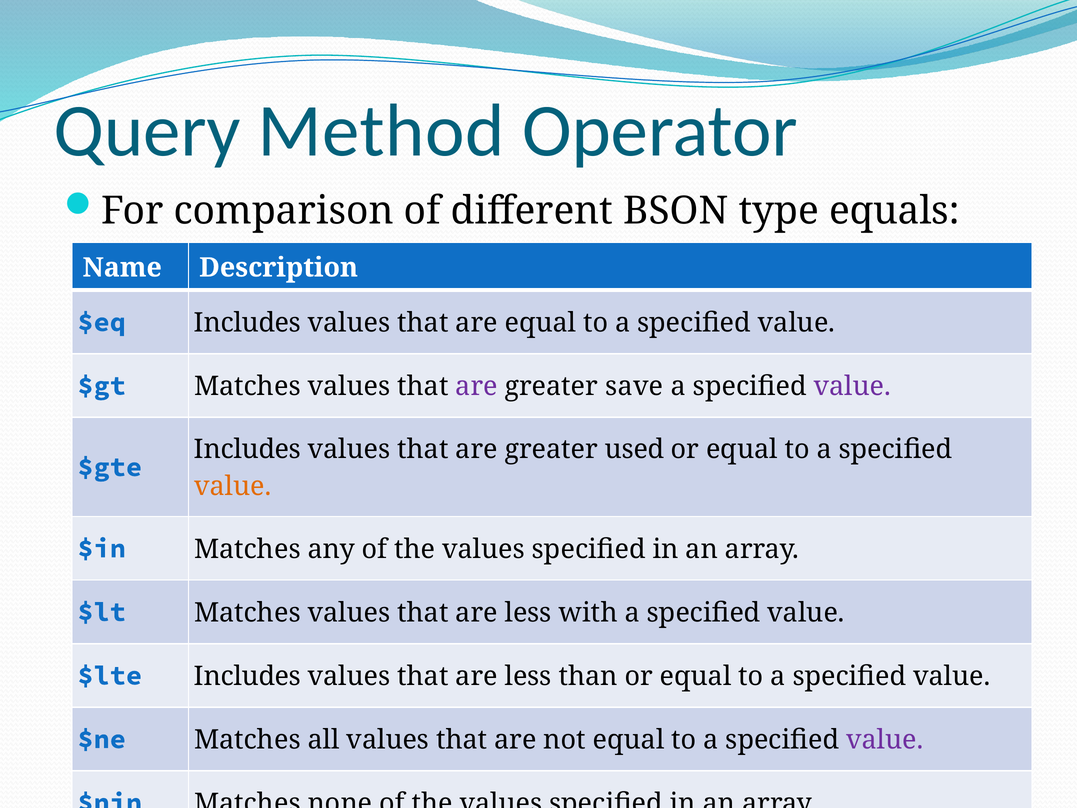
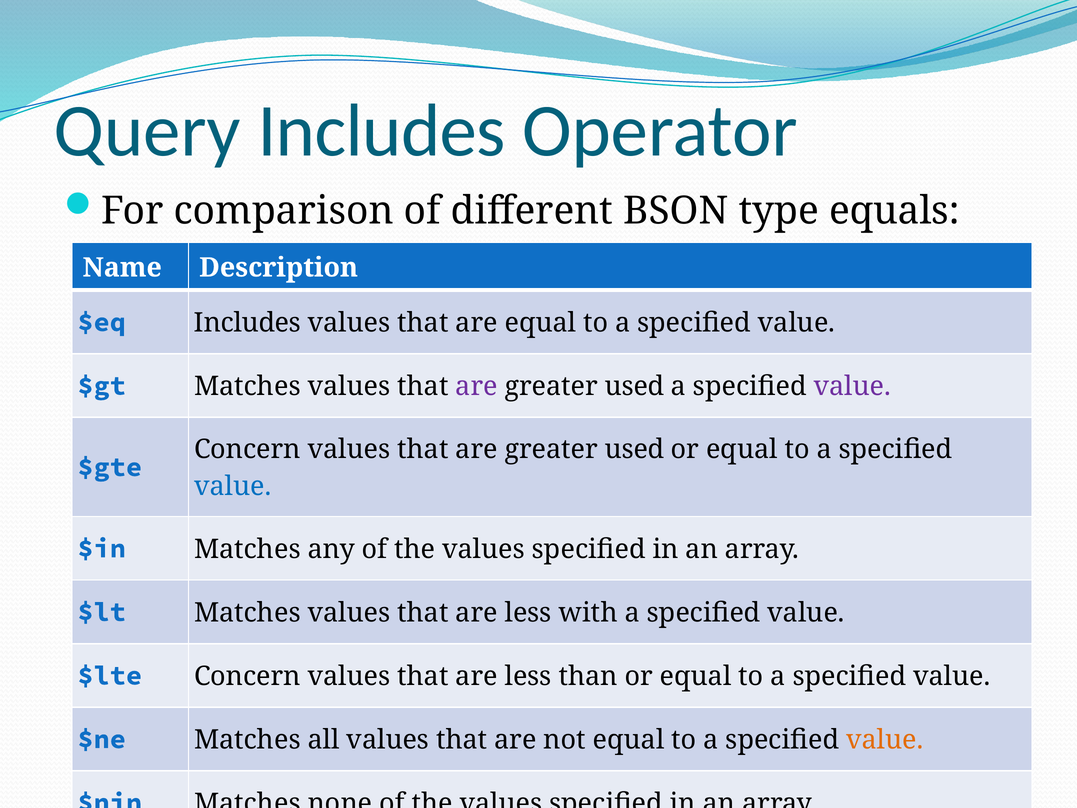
Query Method: Method -> Includes
save at (634, 386): save -> used
Includes at (247, 449): Includes -> Concern
value at (233, 486) colour: orange -> blue
$lte Includes: Includes -> Concern
value at (885, 740) colour: purple -> orange
